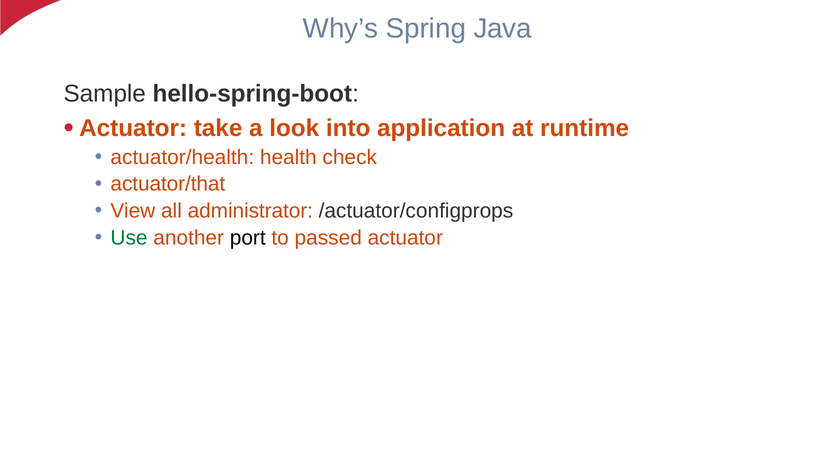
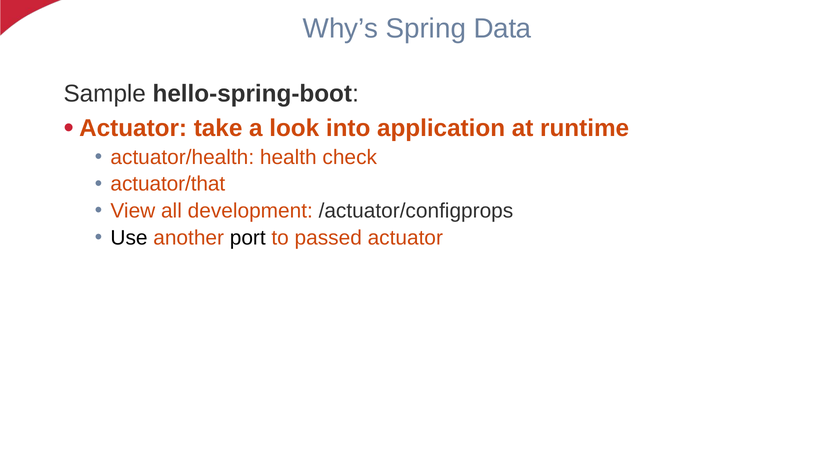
Java: Java -> Data
administrator: administrator -> development
Use colour: green -> black
